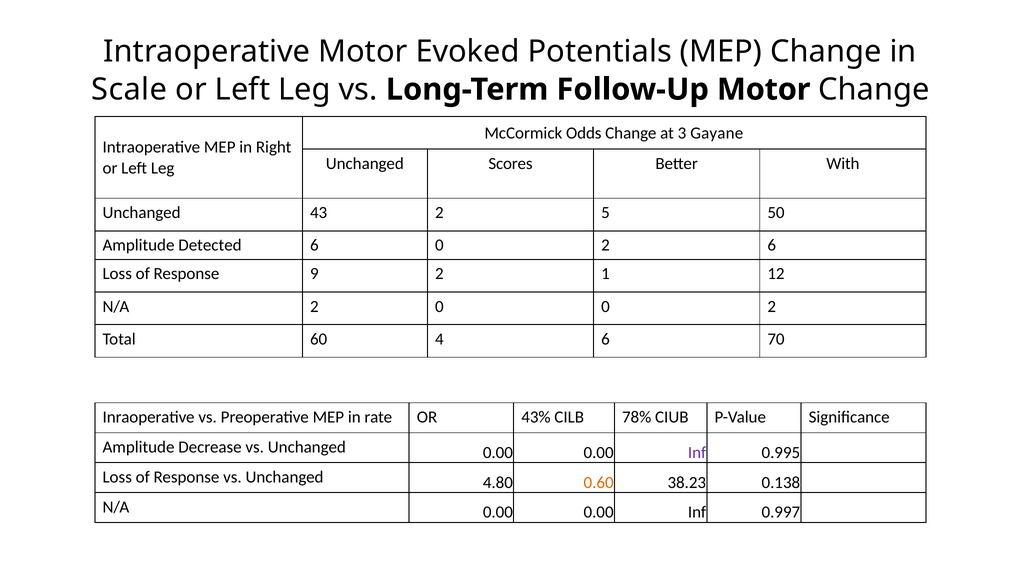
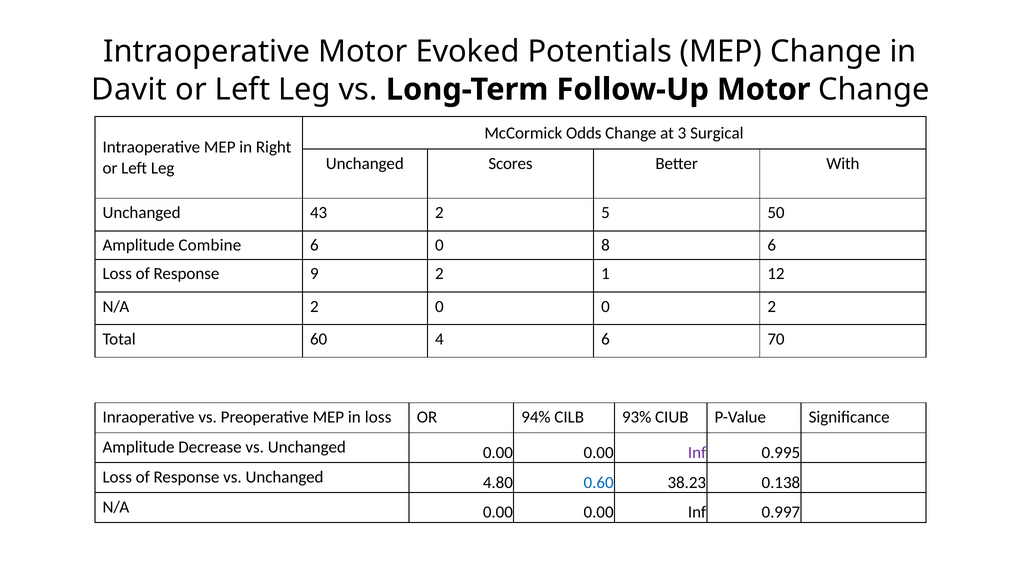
Scale: Scale -> Davit
Gayane: Gayane -> Surgical
Detected: Detected -> Combine
6 0 2: 2 -> 8
in rate: rate -> loss
43%: 43% -> 94%
78%: 78% -> 93%
0.60 colour: orange -> blue
